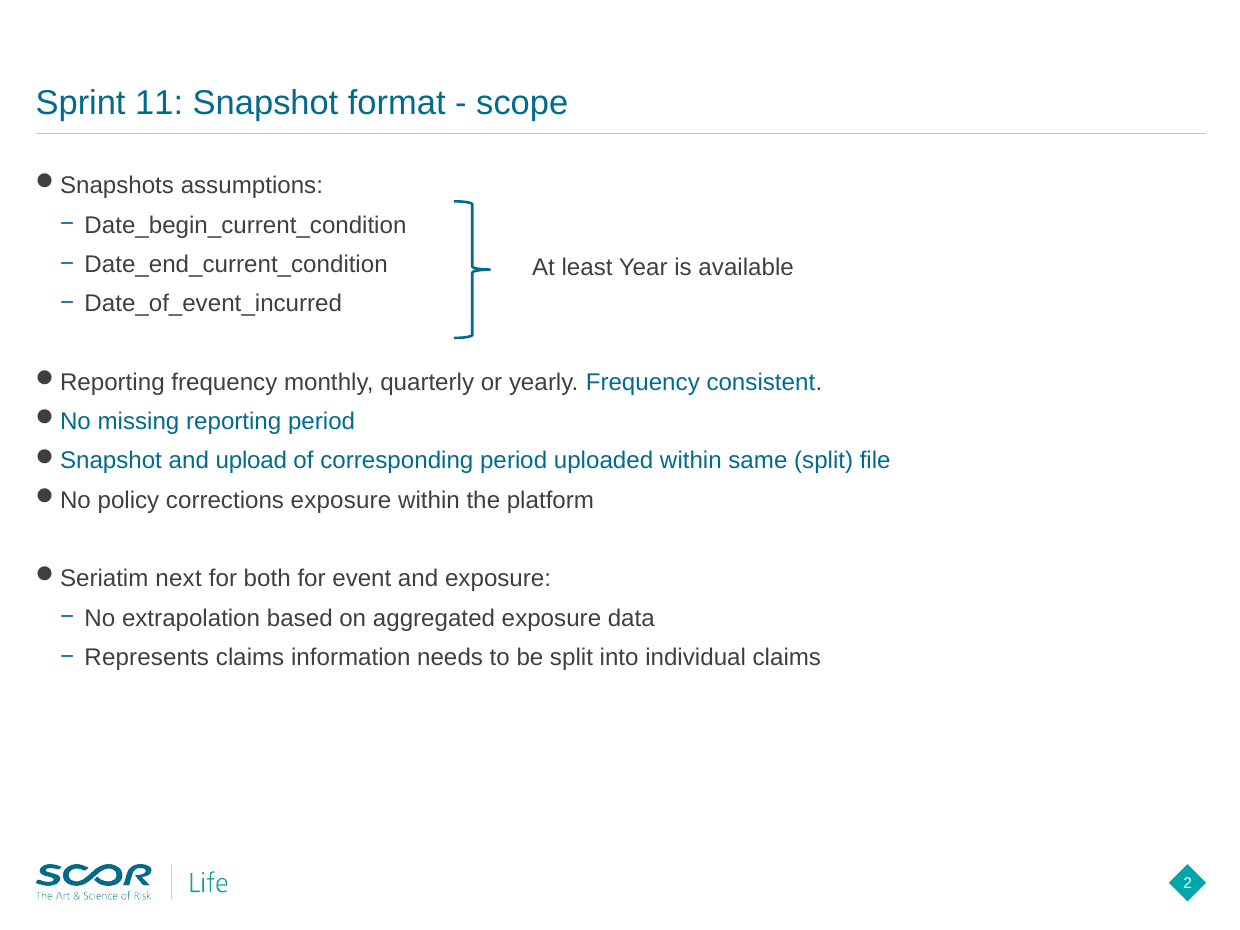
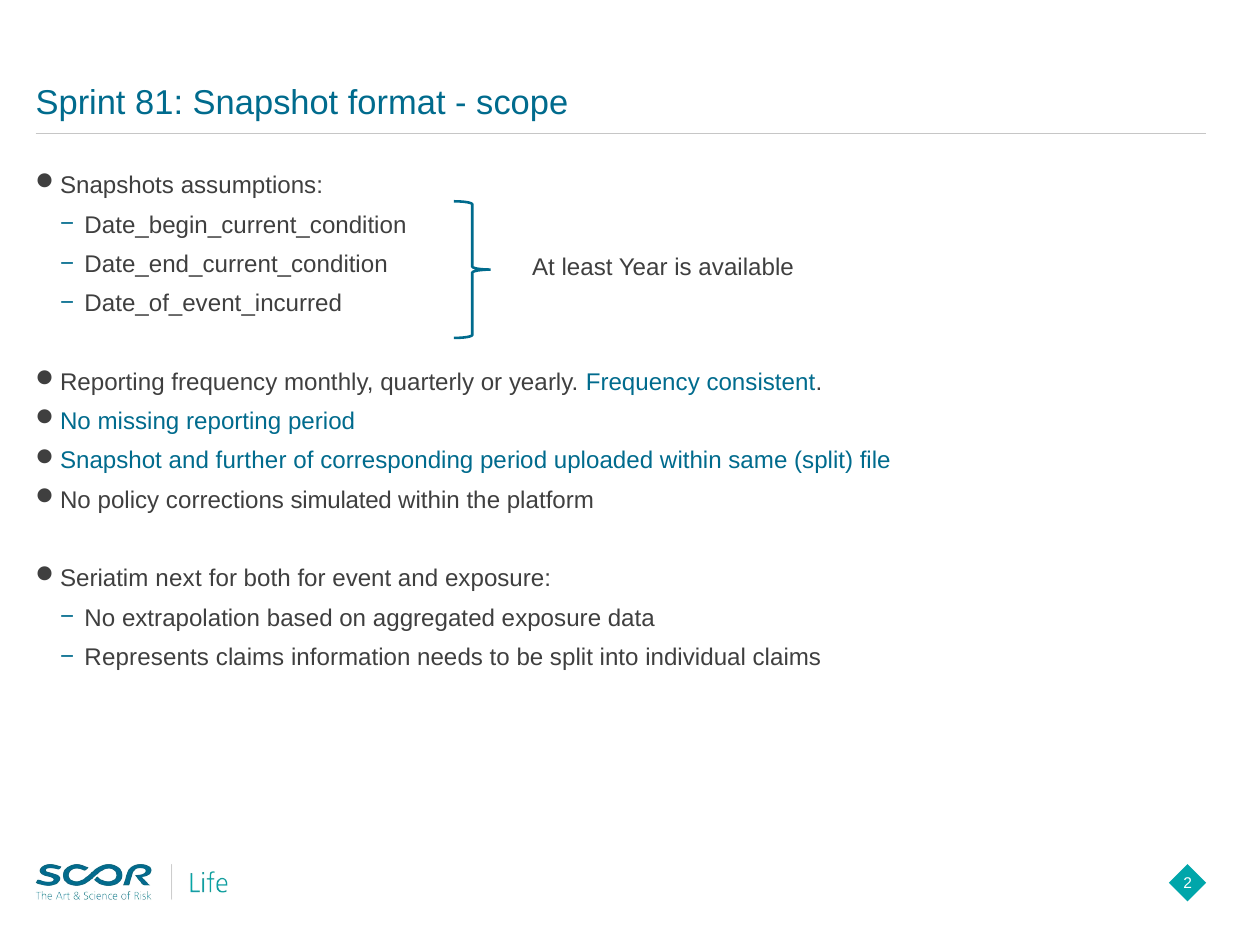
11: 11 -> 81
upload: upload -> further
corrections exposure: exposure -> simulated
